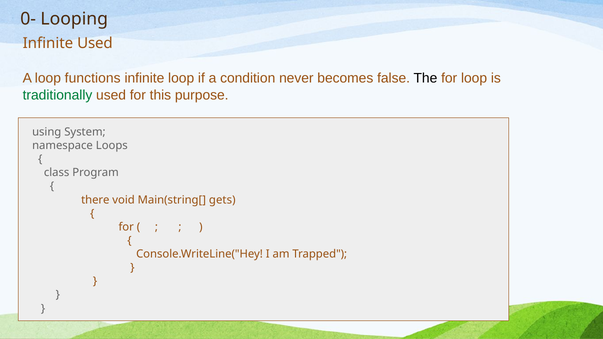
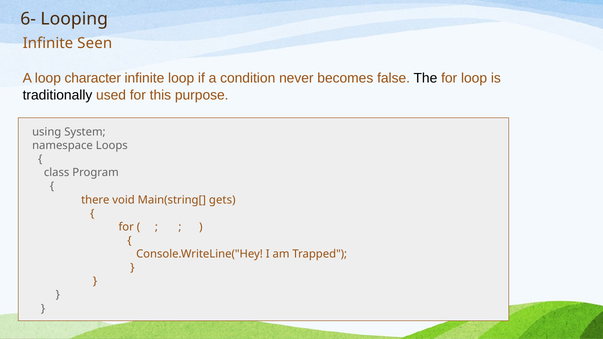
0-: 0- -> 6-
Infinite Used: Used -> Seen
functions: functions -> character
traditionally colour: green -> black
